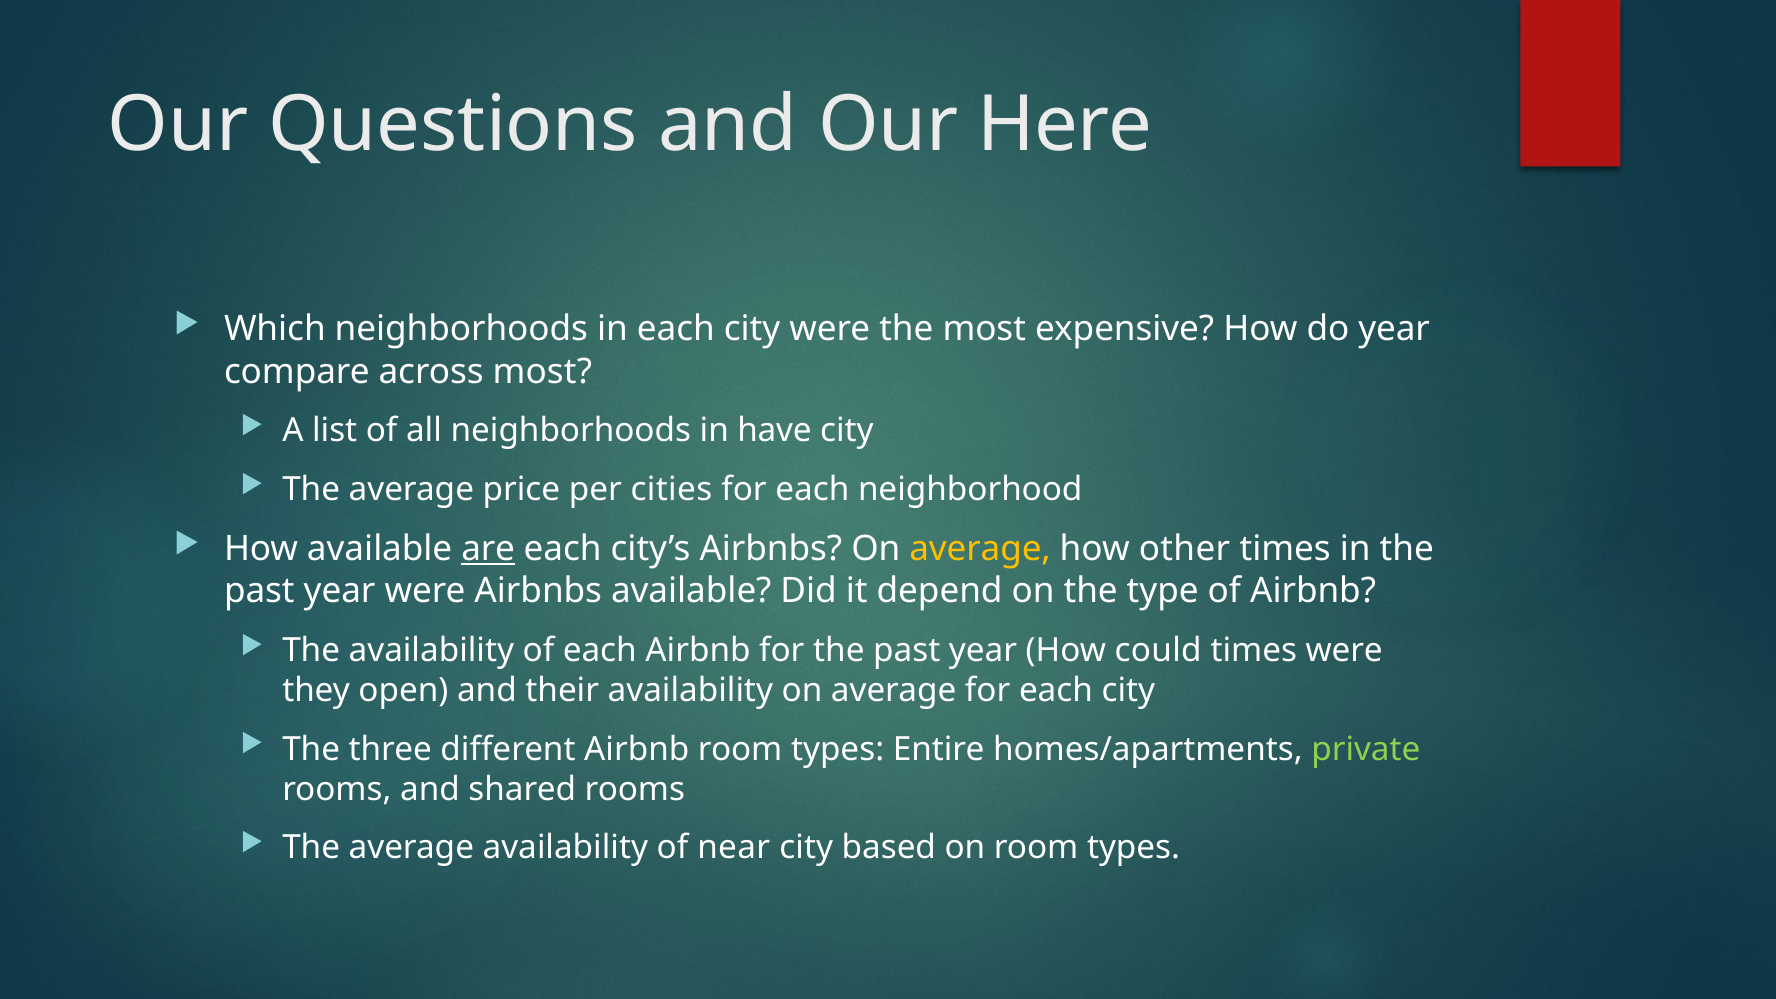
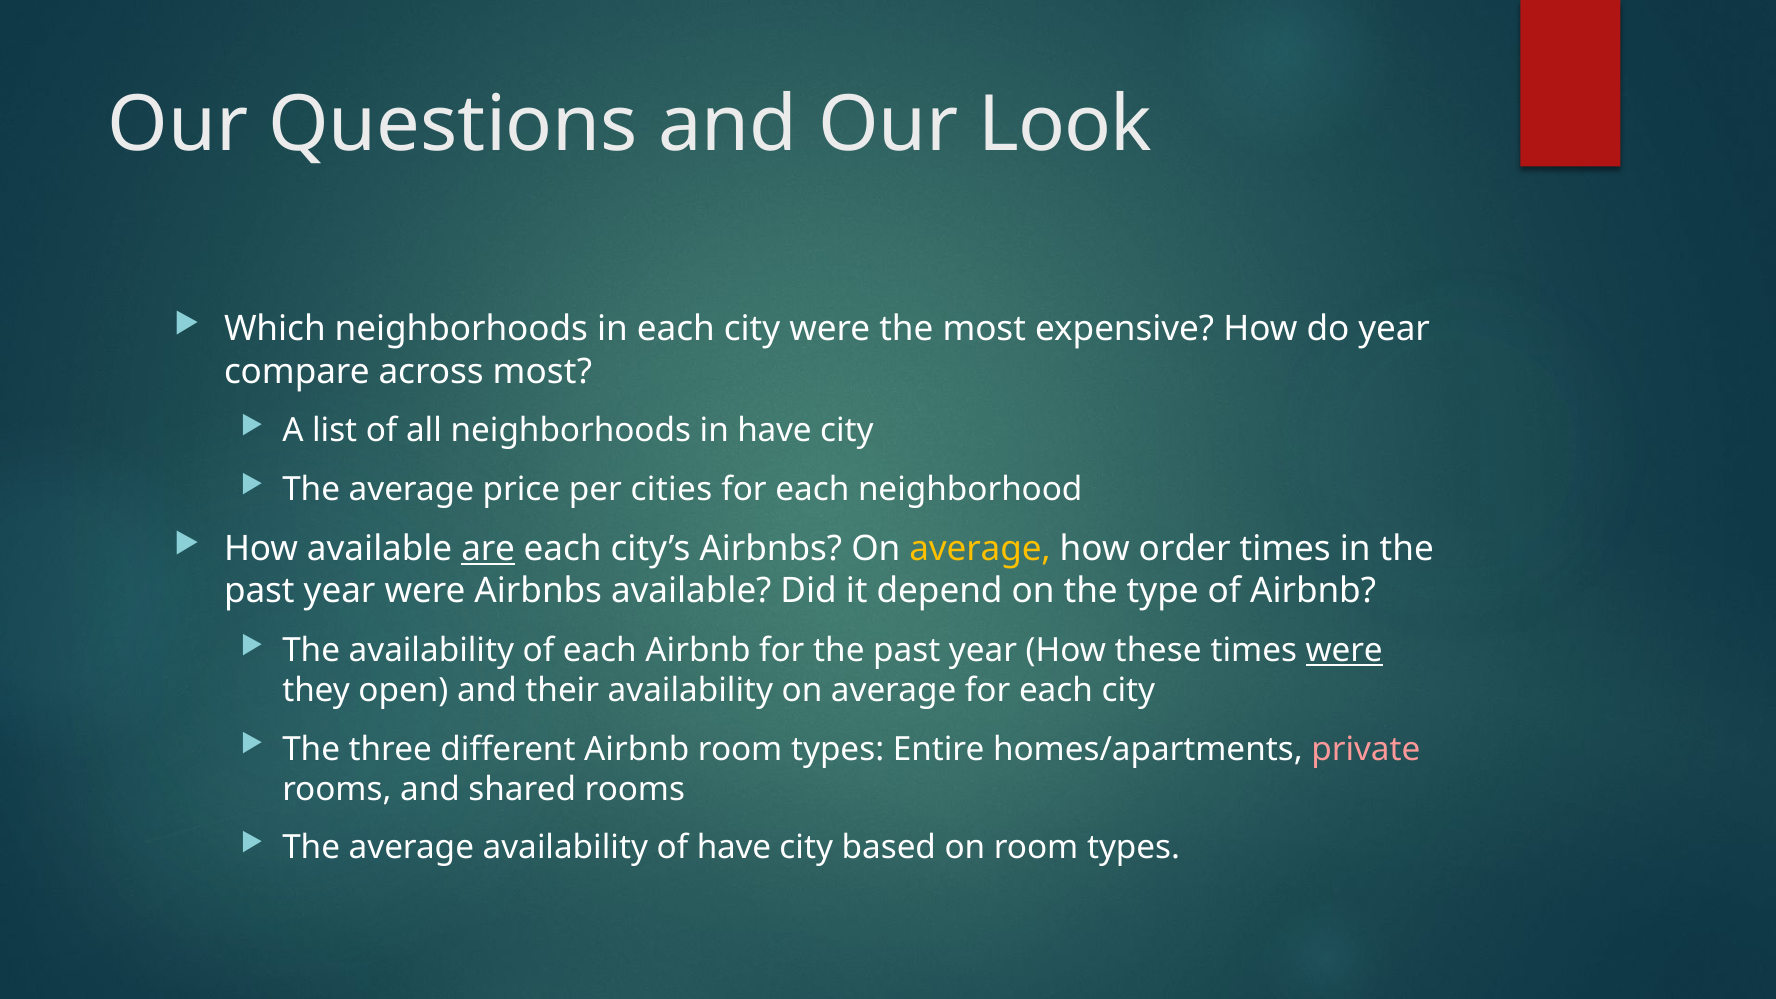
Here: Here -> Look
other: other -> order
could: could -> these
were at (1344, 651) underline: none -> present
private colour: light green -> pink
of near: near -> have
